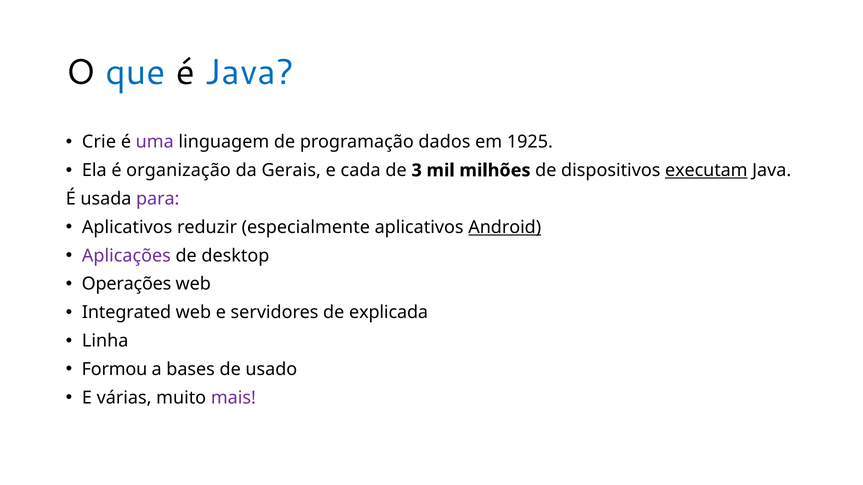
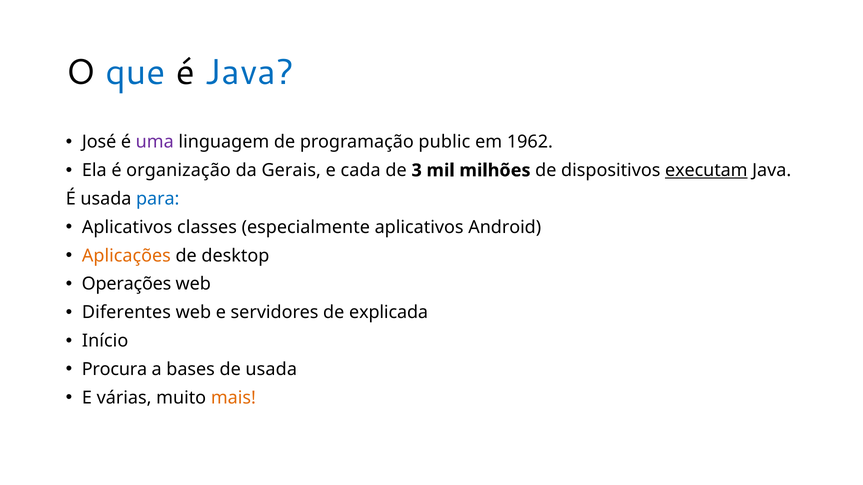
Crie: Crie -> José
dados: dados -> public
1925: 1925 -> 1962
para colour: purple -> blue
reduzir: reduzir -> classes
Android underline: present -> none
Aplicações colour: purple -> orange
Integrated: Integrated -> Diferentes
Linha: Linha -> Início
Formou: Formou -> Procura
de usado: usado -> usada
mais colour: purple -> orange
